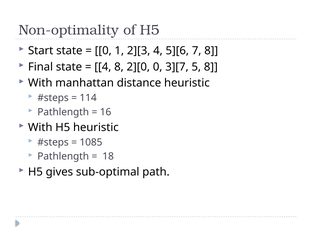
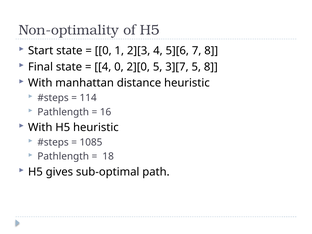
4 8: 8 -> 0
2][0 0: 0 -> 5
